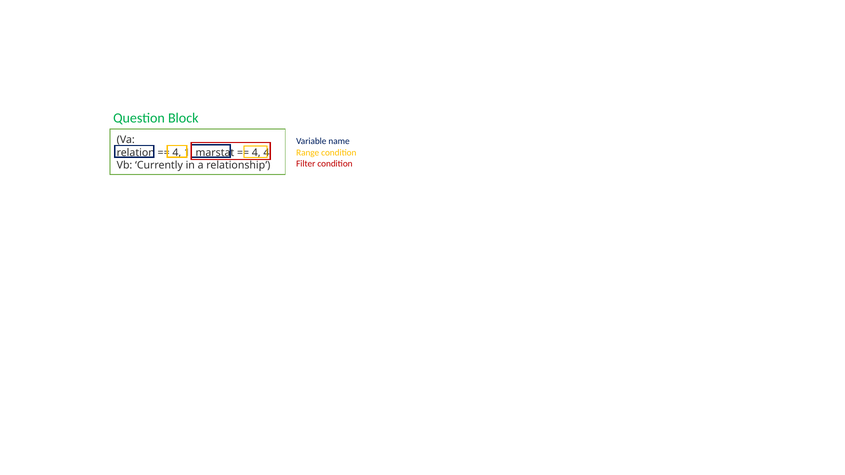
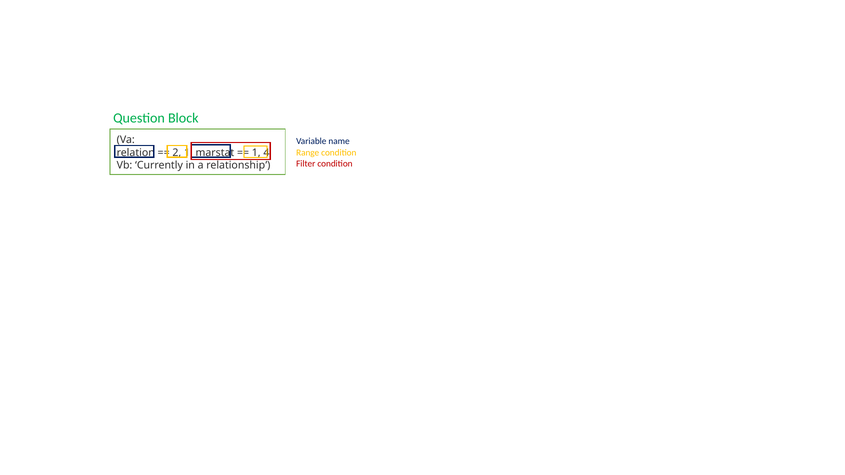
4 at (177, 153): 4 -> 2
4 at (256, 153): 4 -> 1
